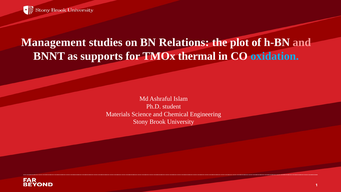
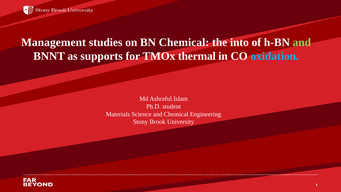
BN Relations: Relations -> Chemical
plot: plot -> into
and at (302, 42) colour: pink -> light green
